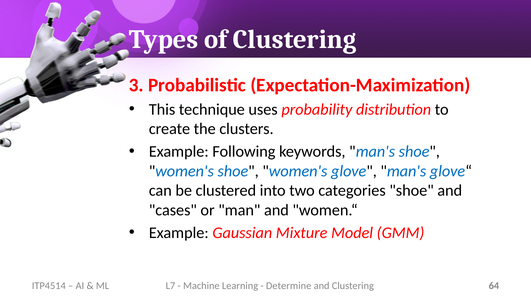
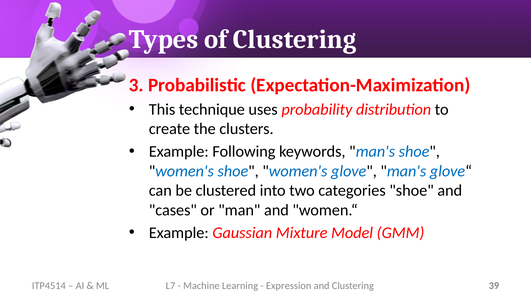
Determine: Determine -> Expression
64: 64 -> 39
